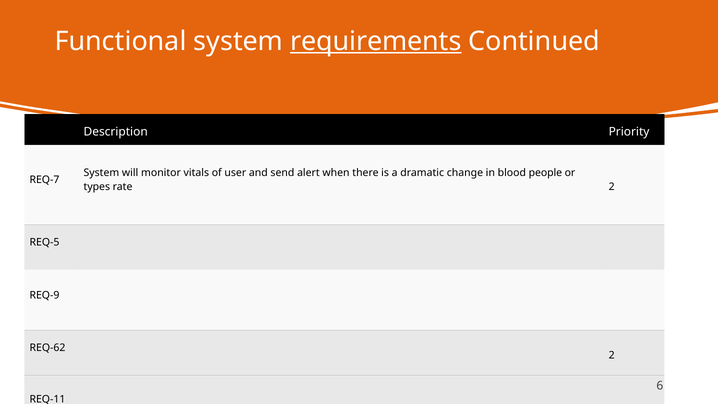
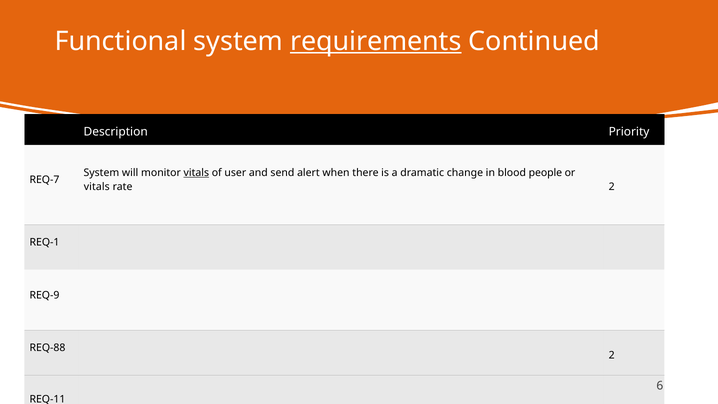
vitals at (196, 173) underline: none -> present
types at (97, 187): types -> vitals
REQ-5: REQ-5 -> REQ-1
REQ-62: REQ-62 -> REQ-88
